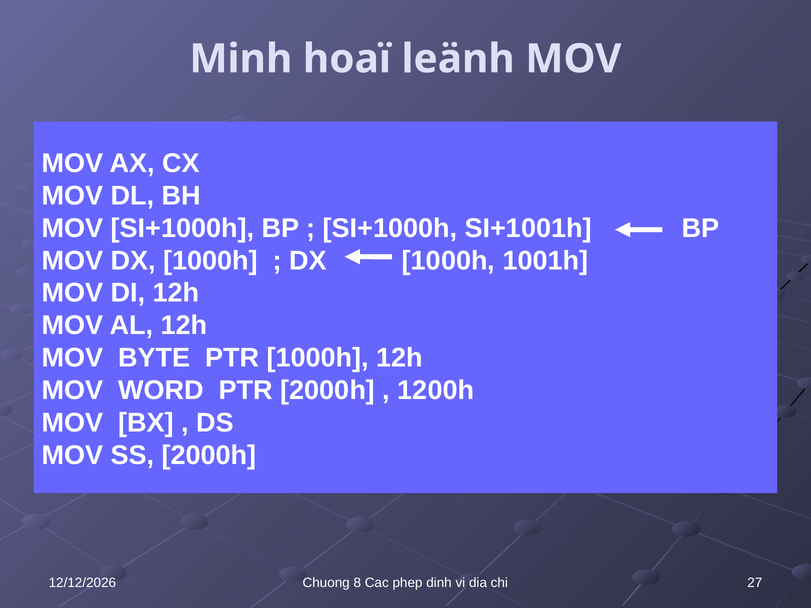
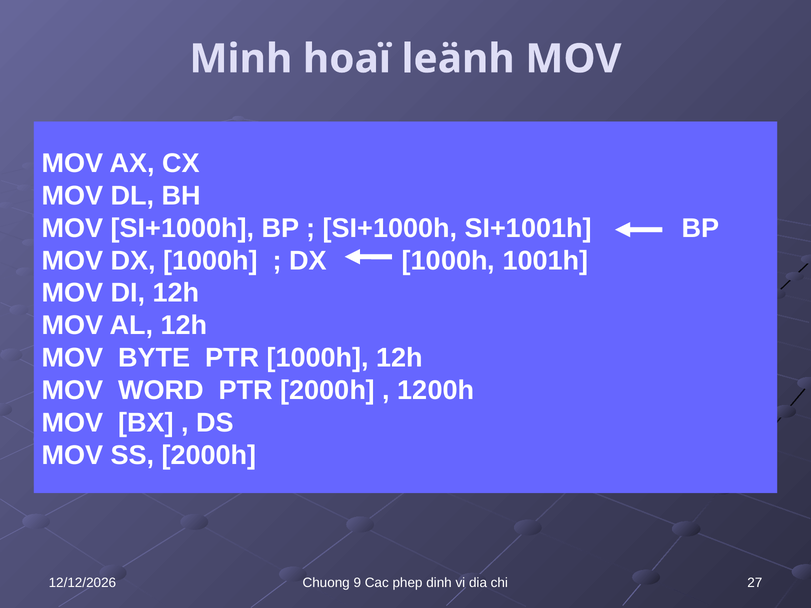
8: 8 -> 9
